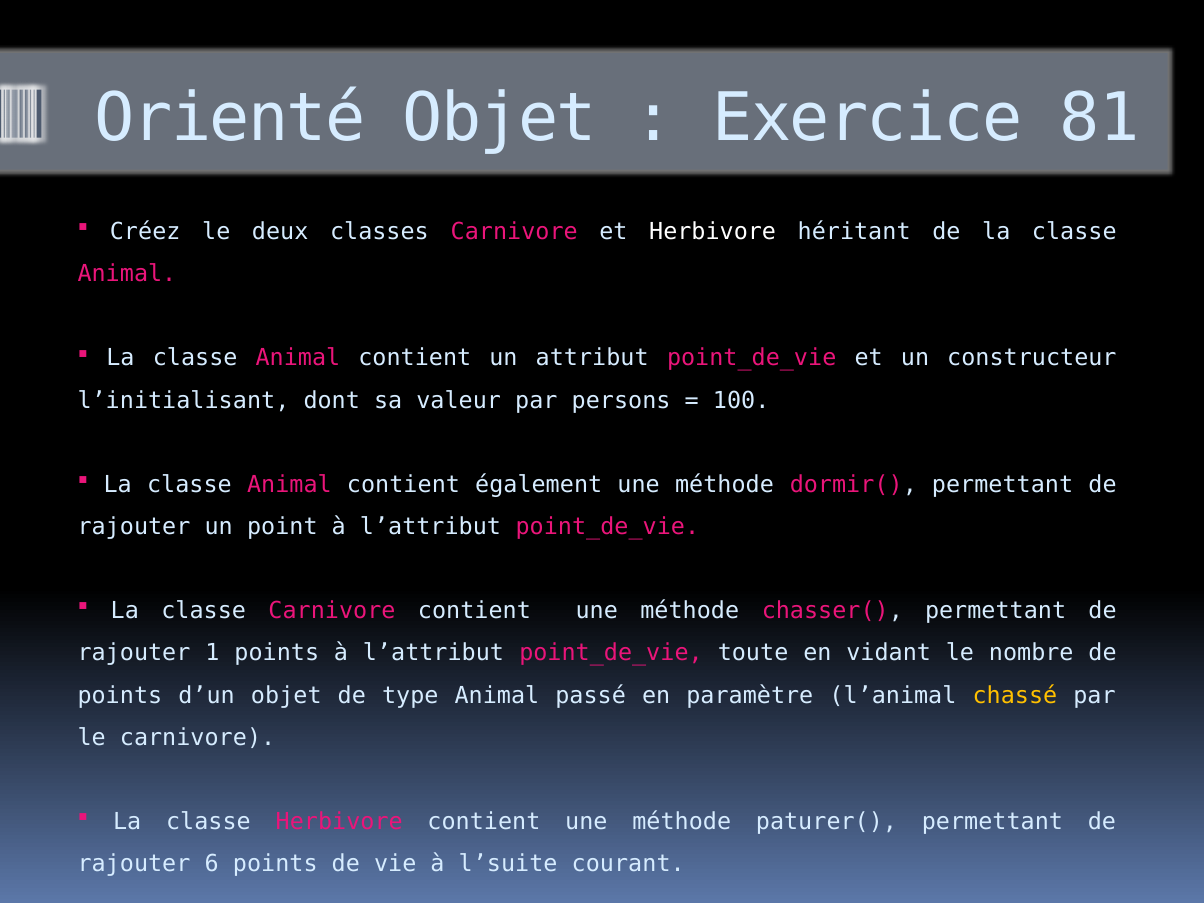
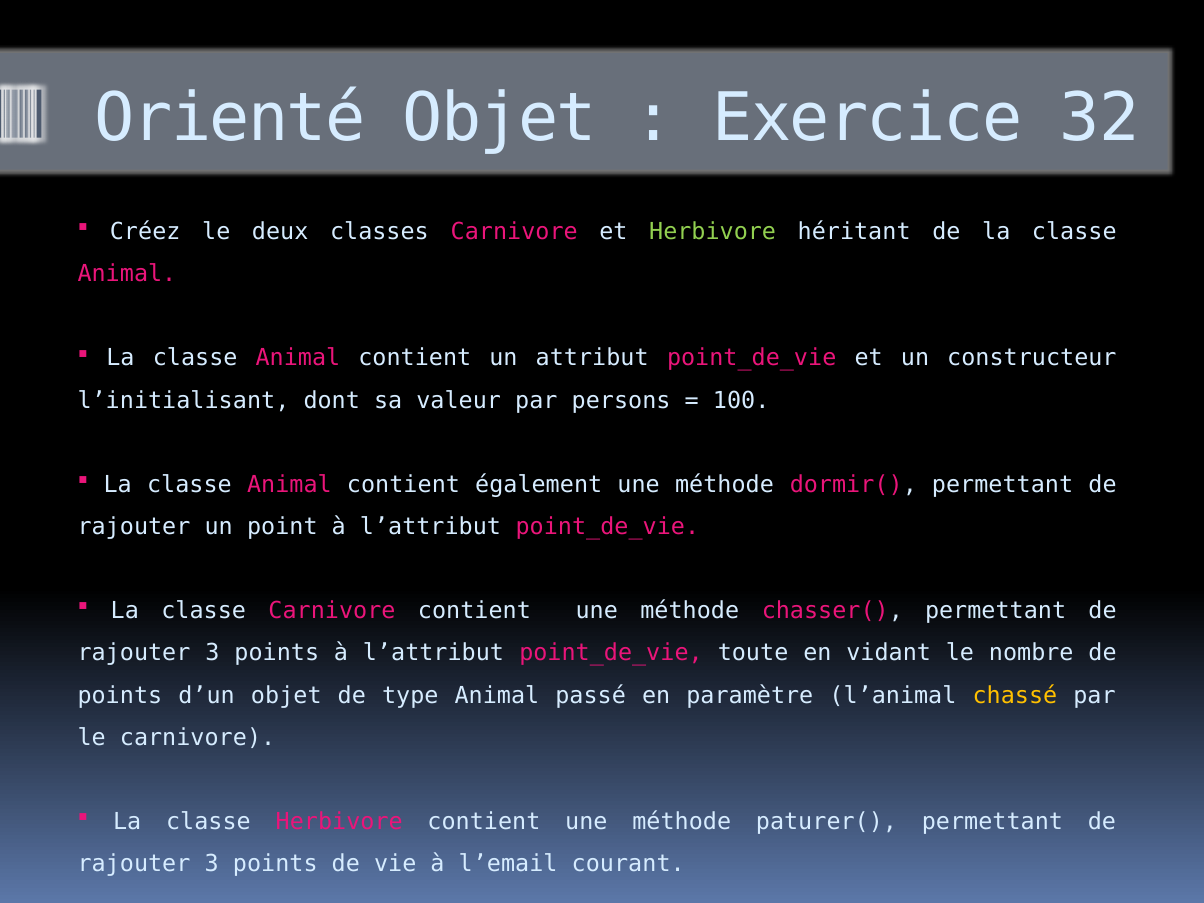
81: 81 -> 32
Herbivore at (713, 232) colour: white -> light green
1 at (212, 653): 1 -> 3
6 at (212, 864): 6 -> 3
l’suite: l’suite -> l’email
